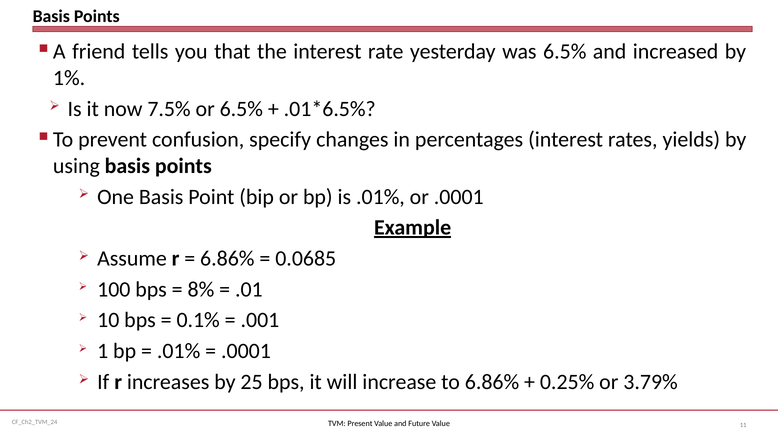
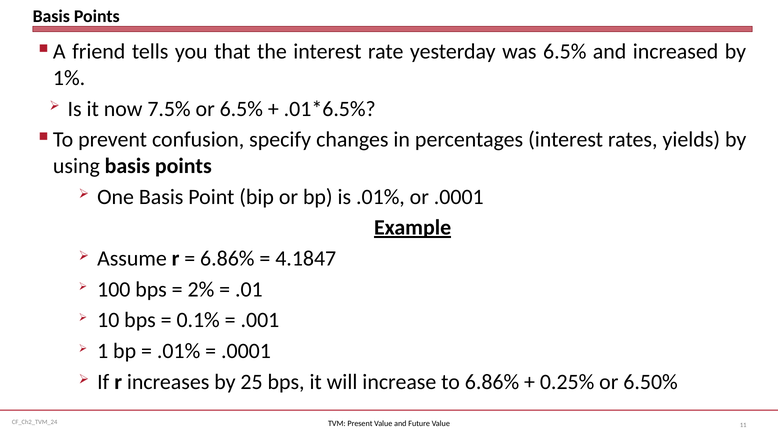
0.0685: 0.0685 -> 4.1847
8%: 8% -> 2%
3.79%: 3.79% -> 6.50%
